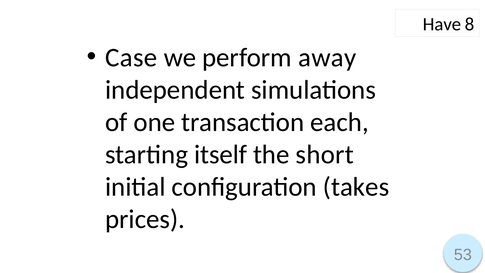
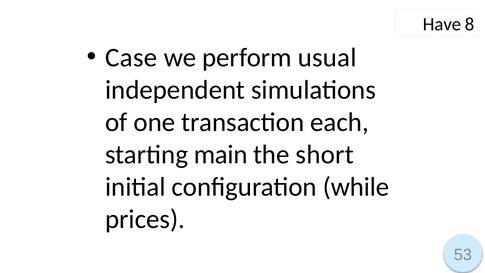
away: away -> usual
itself: itself -> main
takes: takes -> while
